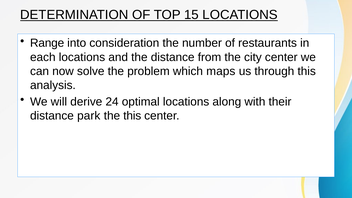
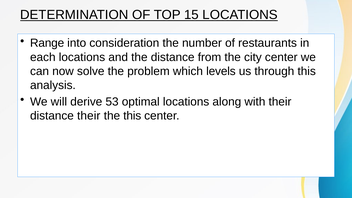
maps: maps -> levels
24: 24 -> 53
distance park: park -> their
